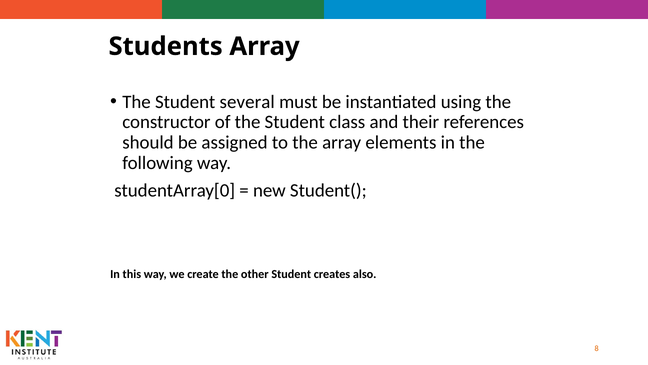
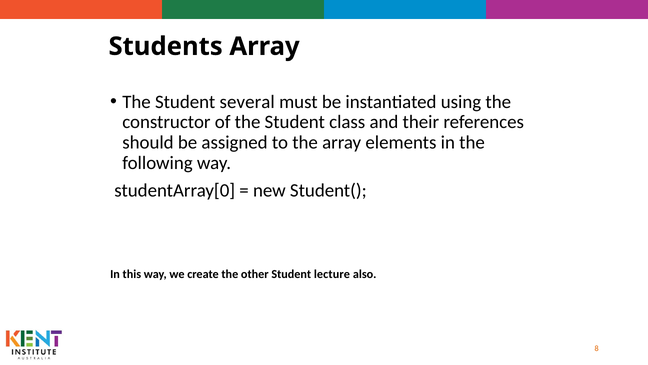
creates: creates -> lecture
